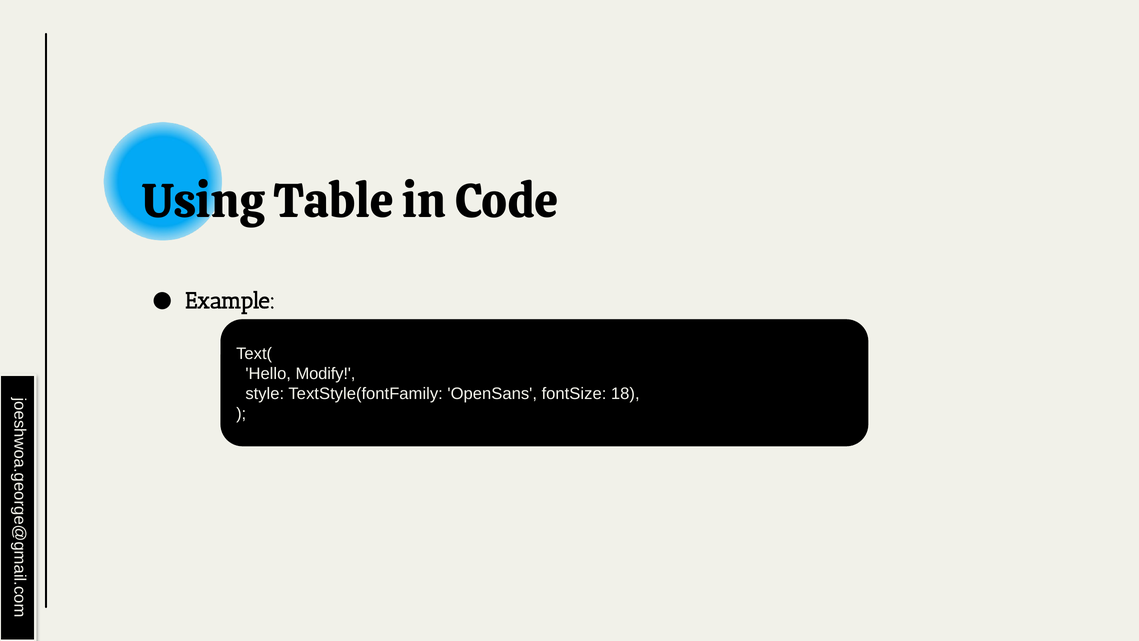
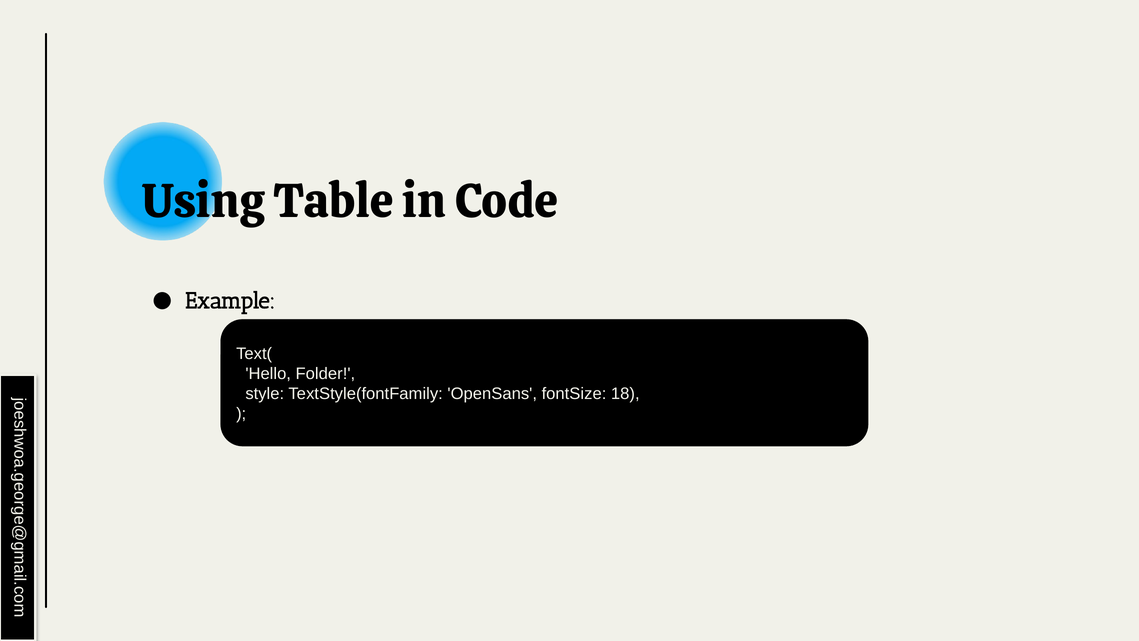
Modify: Modify -> Folder
